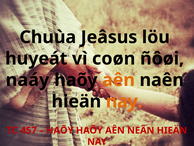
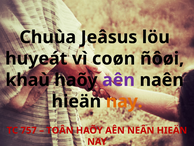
naáy: naáy -> khaù
aên at (119, 80) colour: orange -> purple
457: 457 -> 757
HAÕY at (60, 130): HAÕY -> TOÂN
